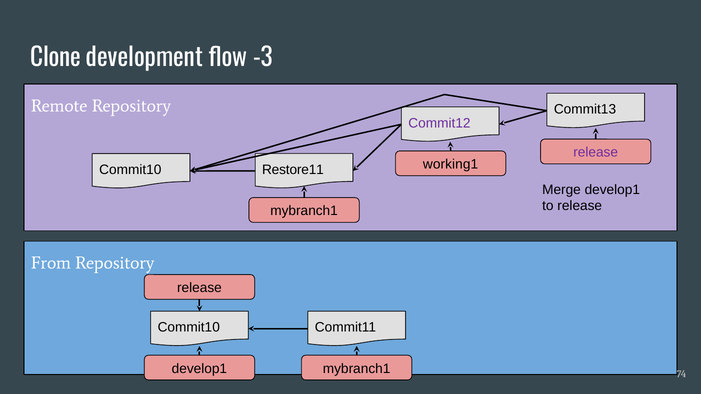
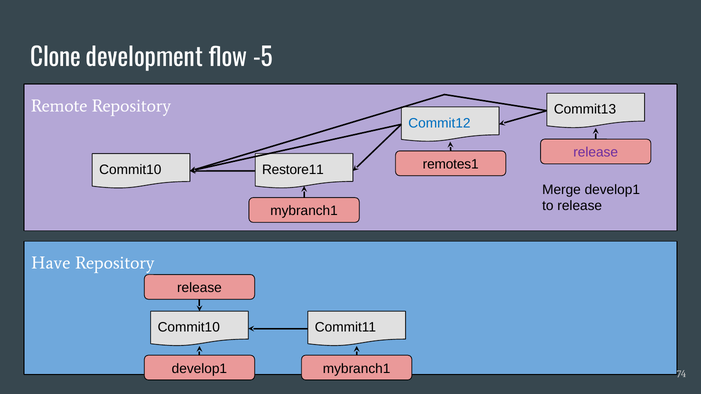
-3: -3 -> -5
Commit12 colour: purple -> blue
working1: working1 -> remotes1
From: From -> Have
